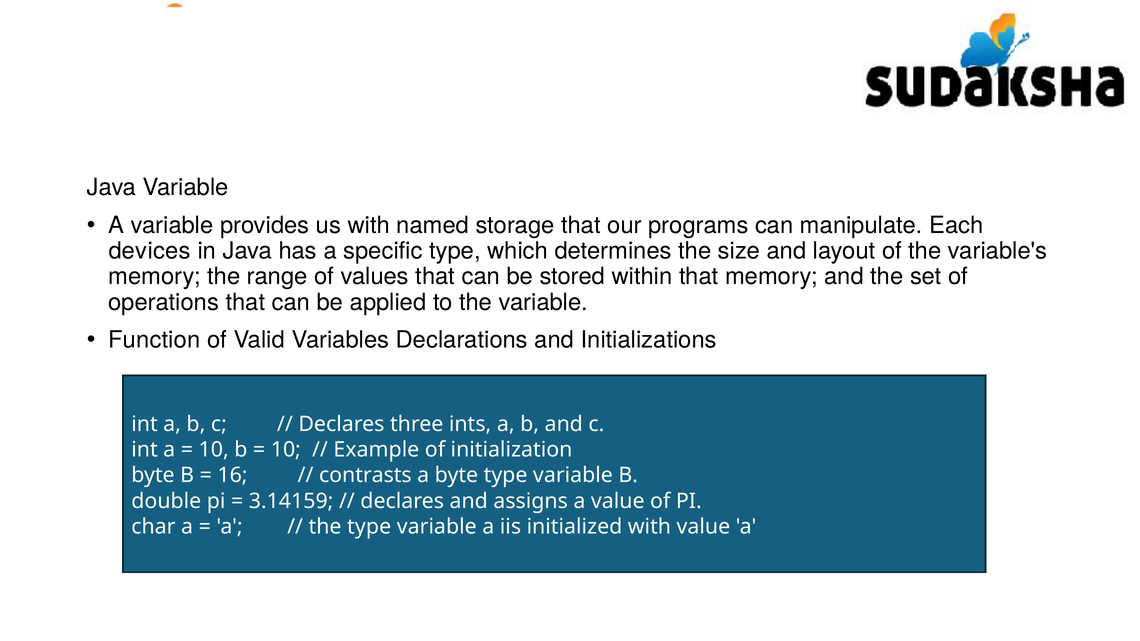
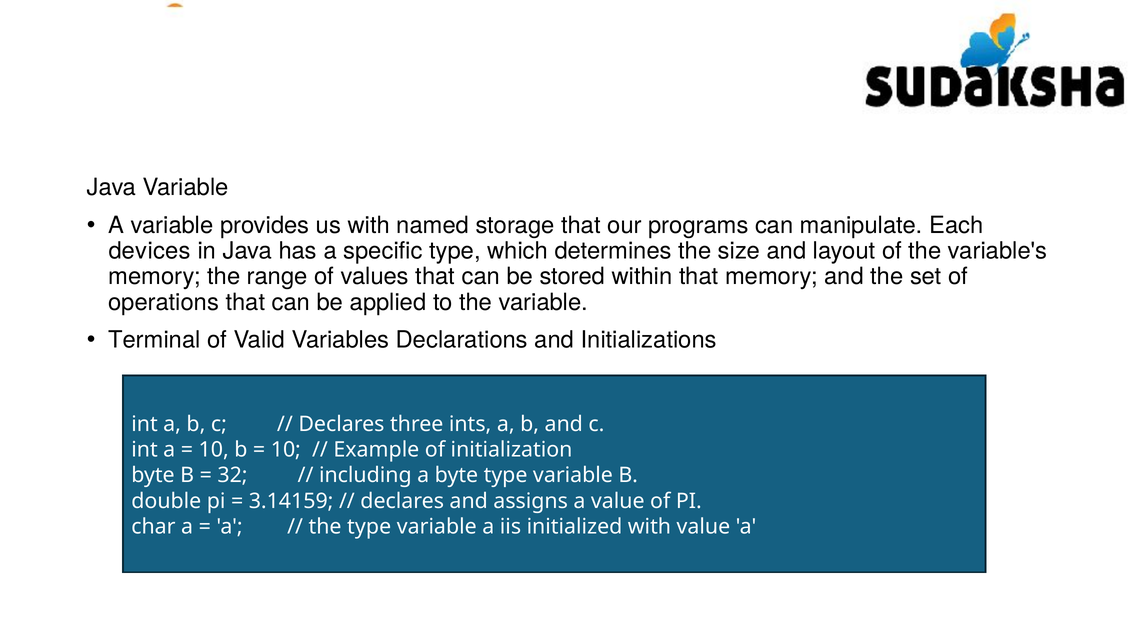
Function: Function -> Terminal
16: 16 -> 32
contrasts: contrasts -> including
